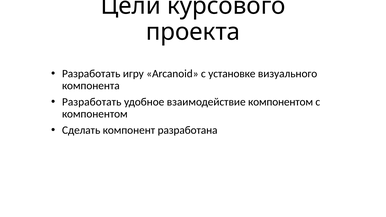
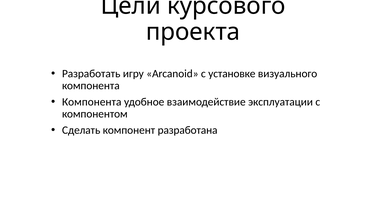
Разработать at (92, 102): Разработать -> Компонента
взаимодействие компонентом: компонентом -> эксплуатации
